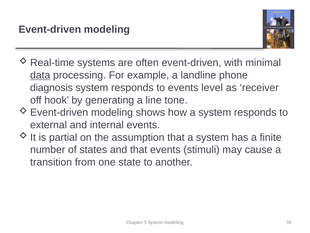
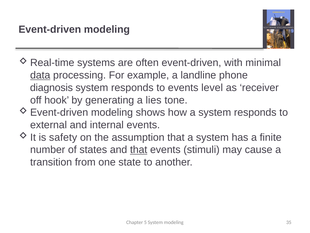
line: line -> lies
partial: partial -> safety
that at (139, 149) underline: none -> present
